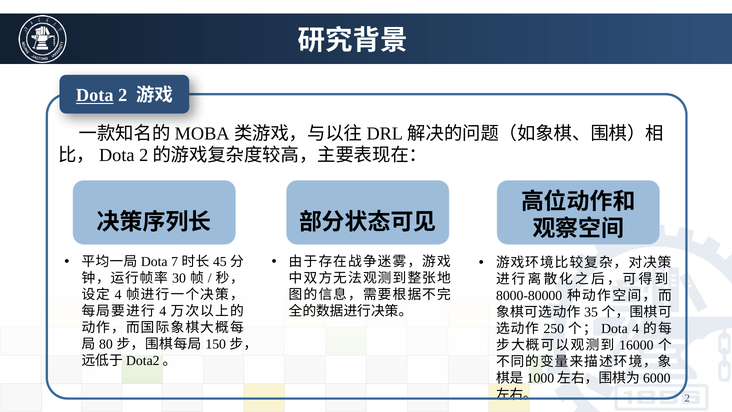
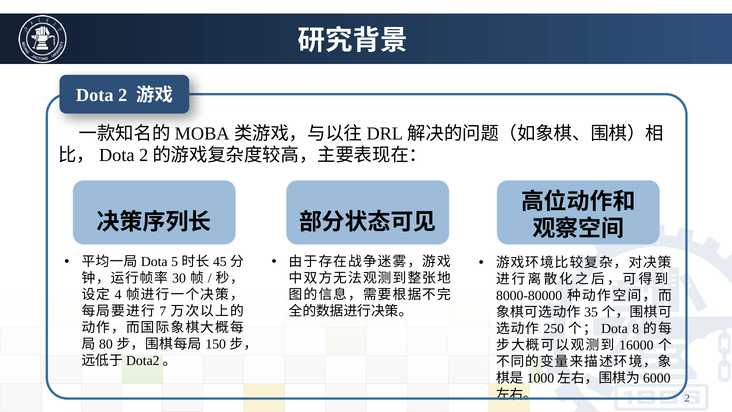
Dota at (95, 95) underline: present -> none
7: 7 -> 5
4 at (163, 311): 4 -> 7
Dota 4: 4 -> 8
